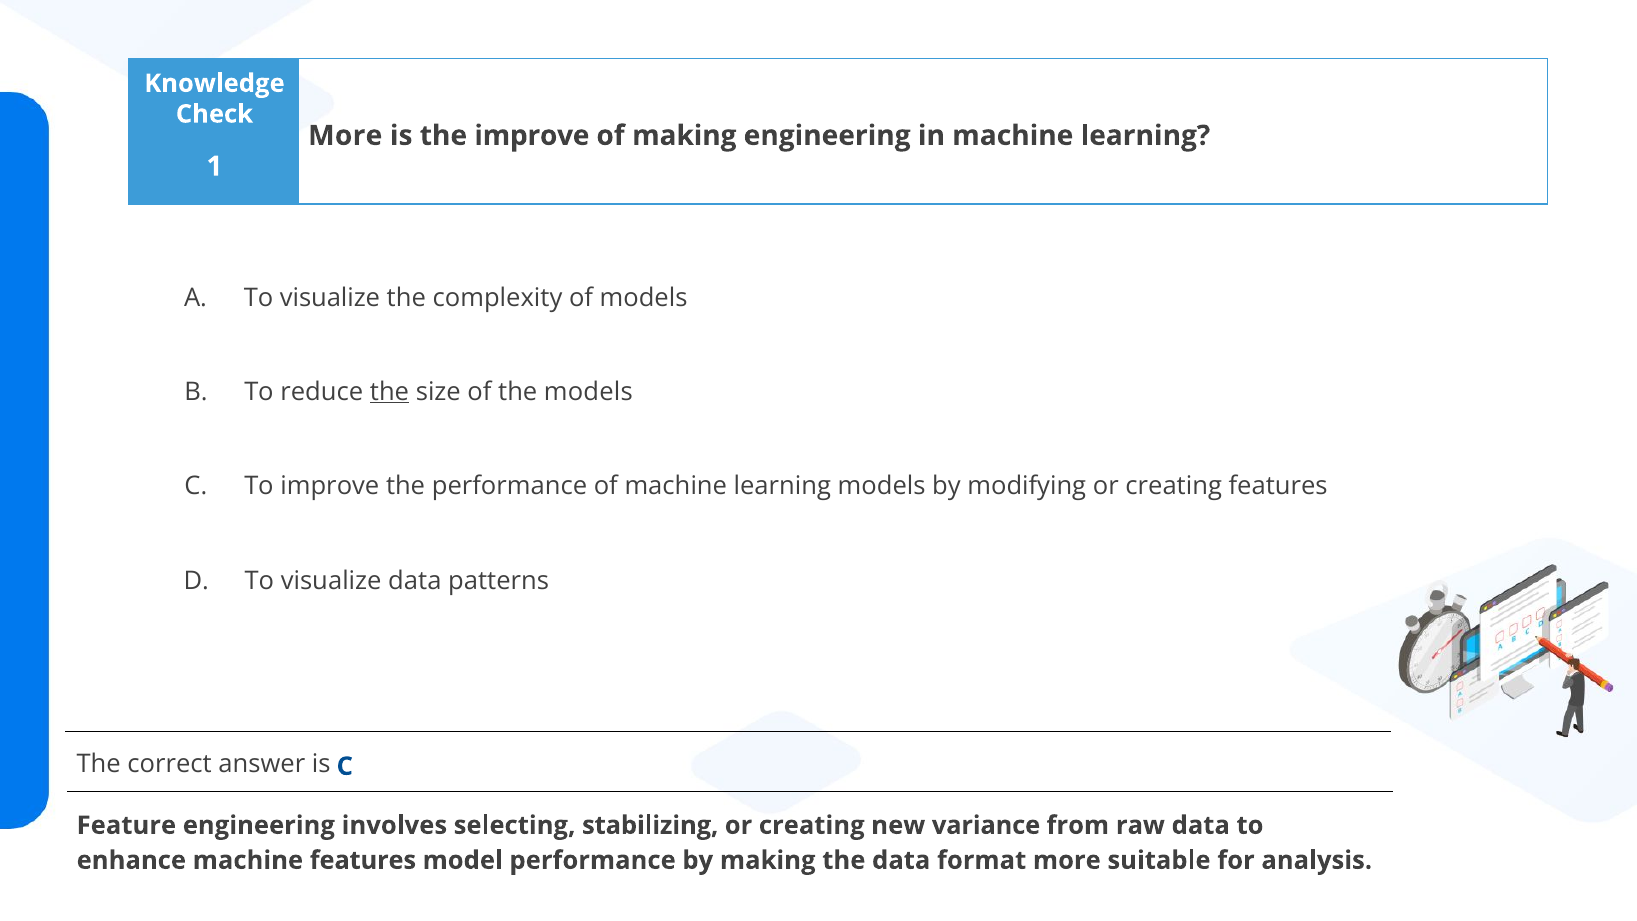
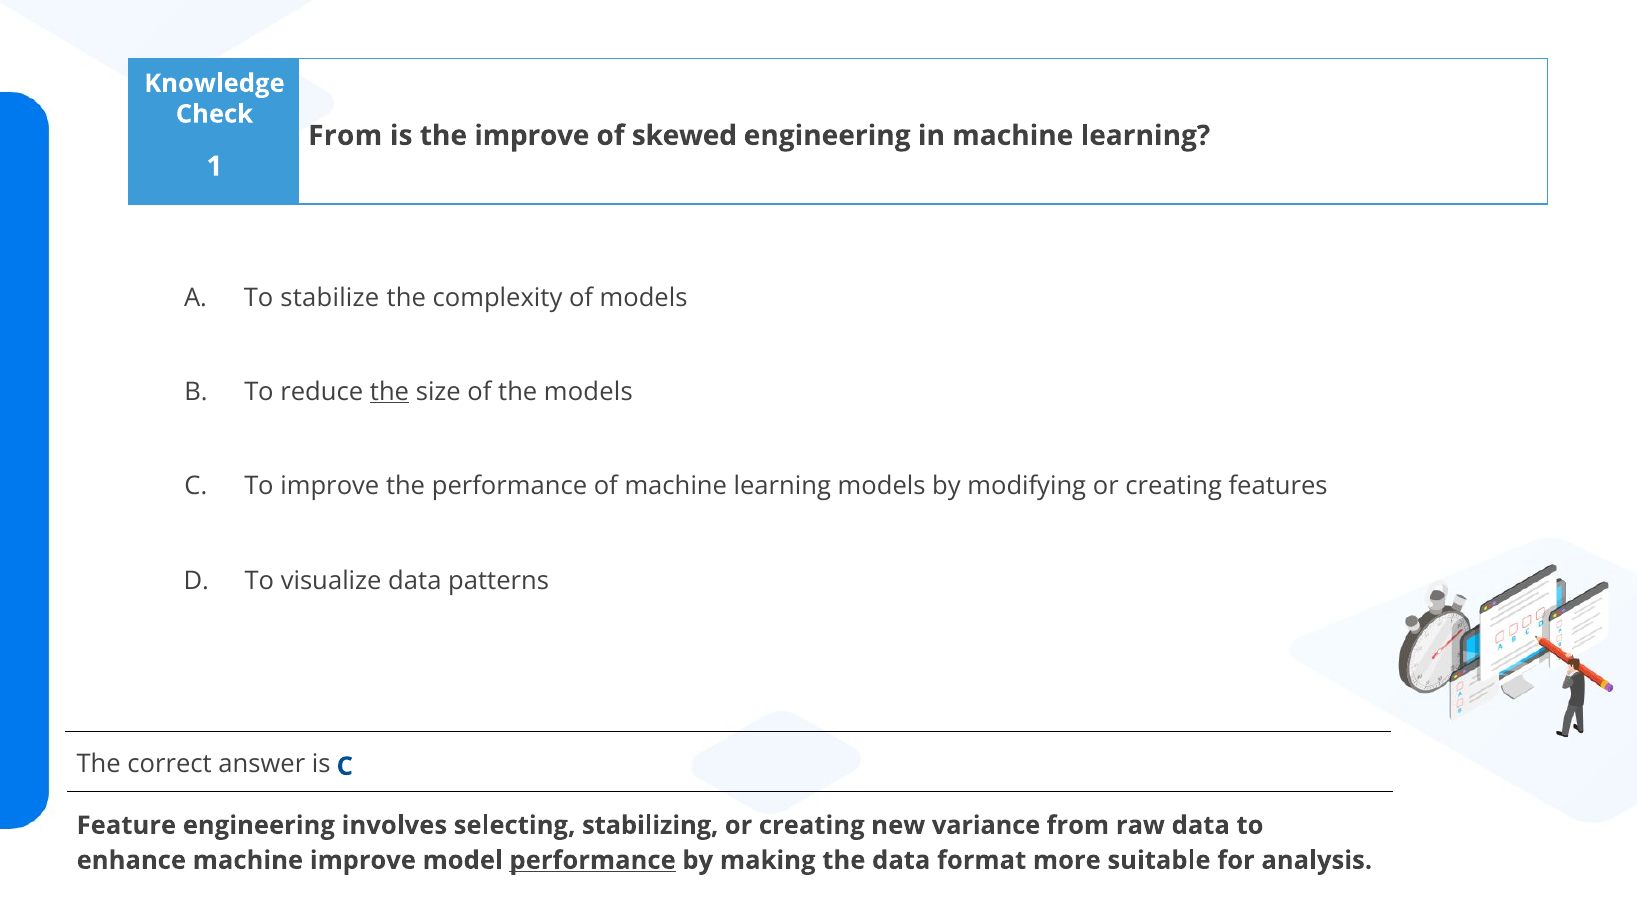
More at (345, 136): More -> From
of making: making -> skewed
visualize at (330, 298): visualize -> stabilize
machine features: features -> improve
performance at (593, 860) underline: none -> present
